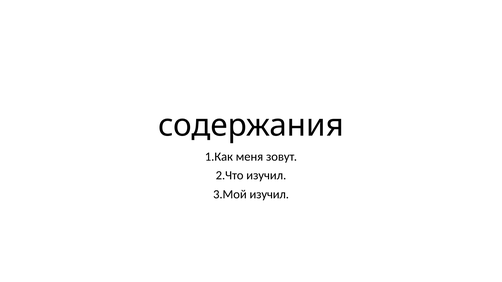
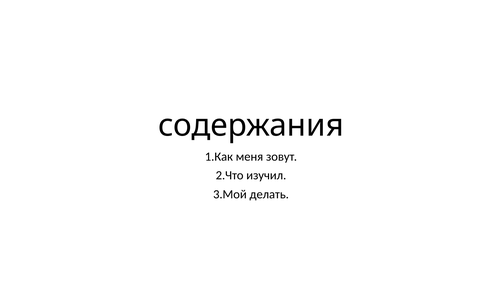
3.Мой изучил: изучил -> делать
